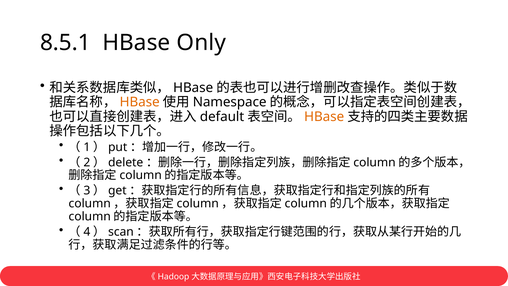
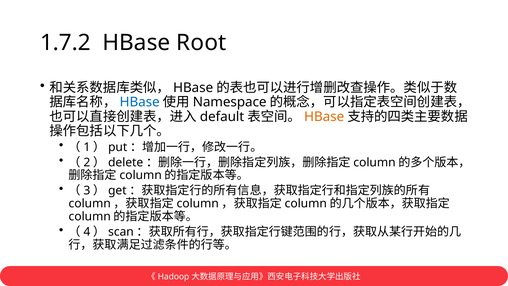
8.5.1: 8.5.1 -> 1.7.2
Only: Only -> Root
HBase at (140, 102) colour: orange -> blue
